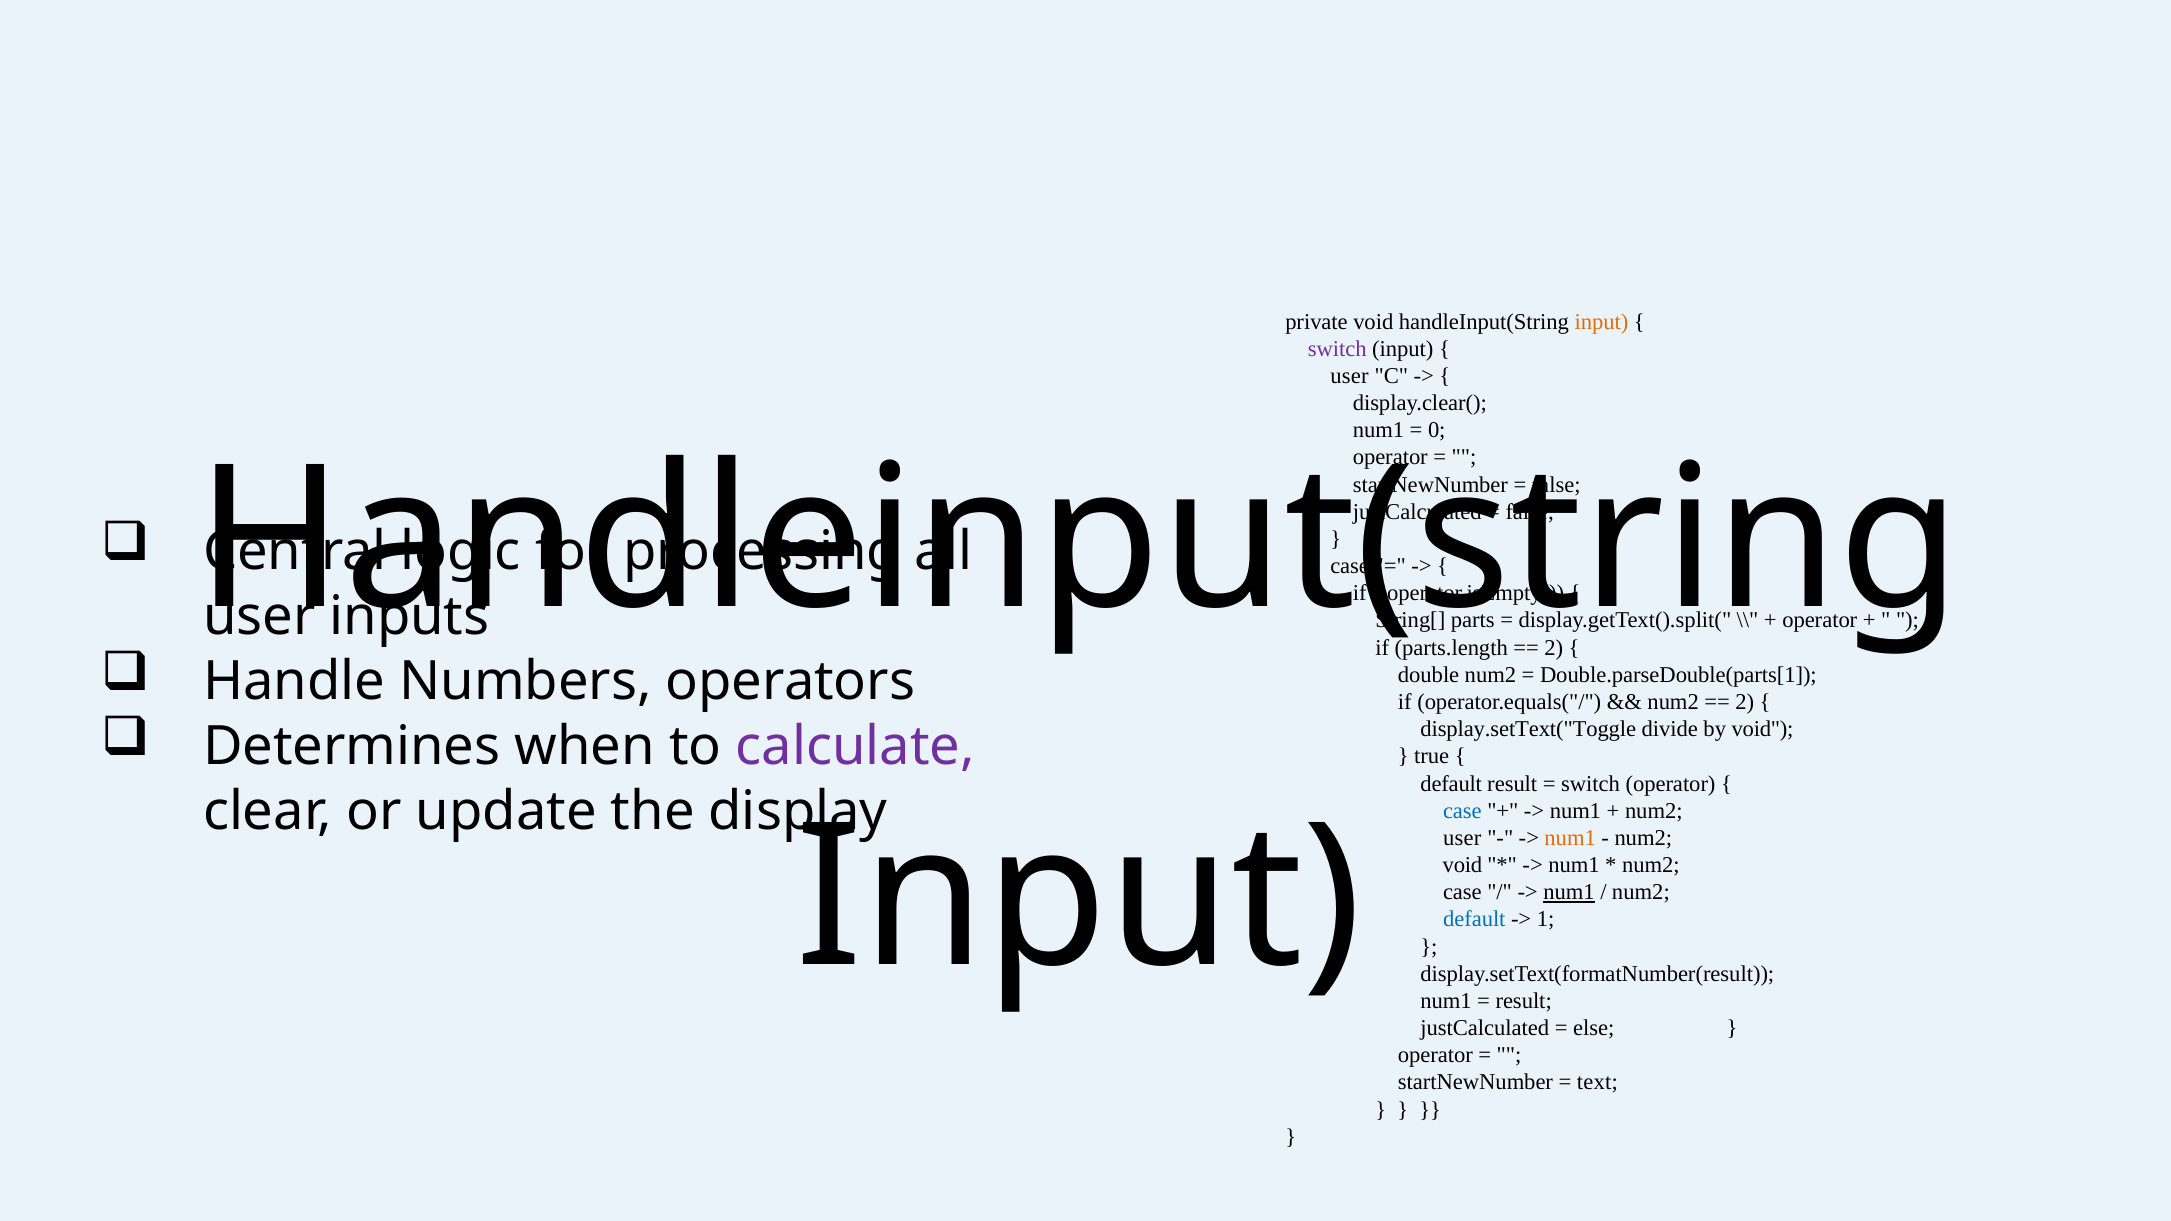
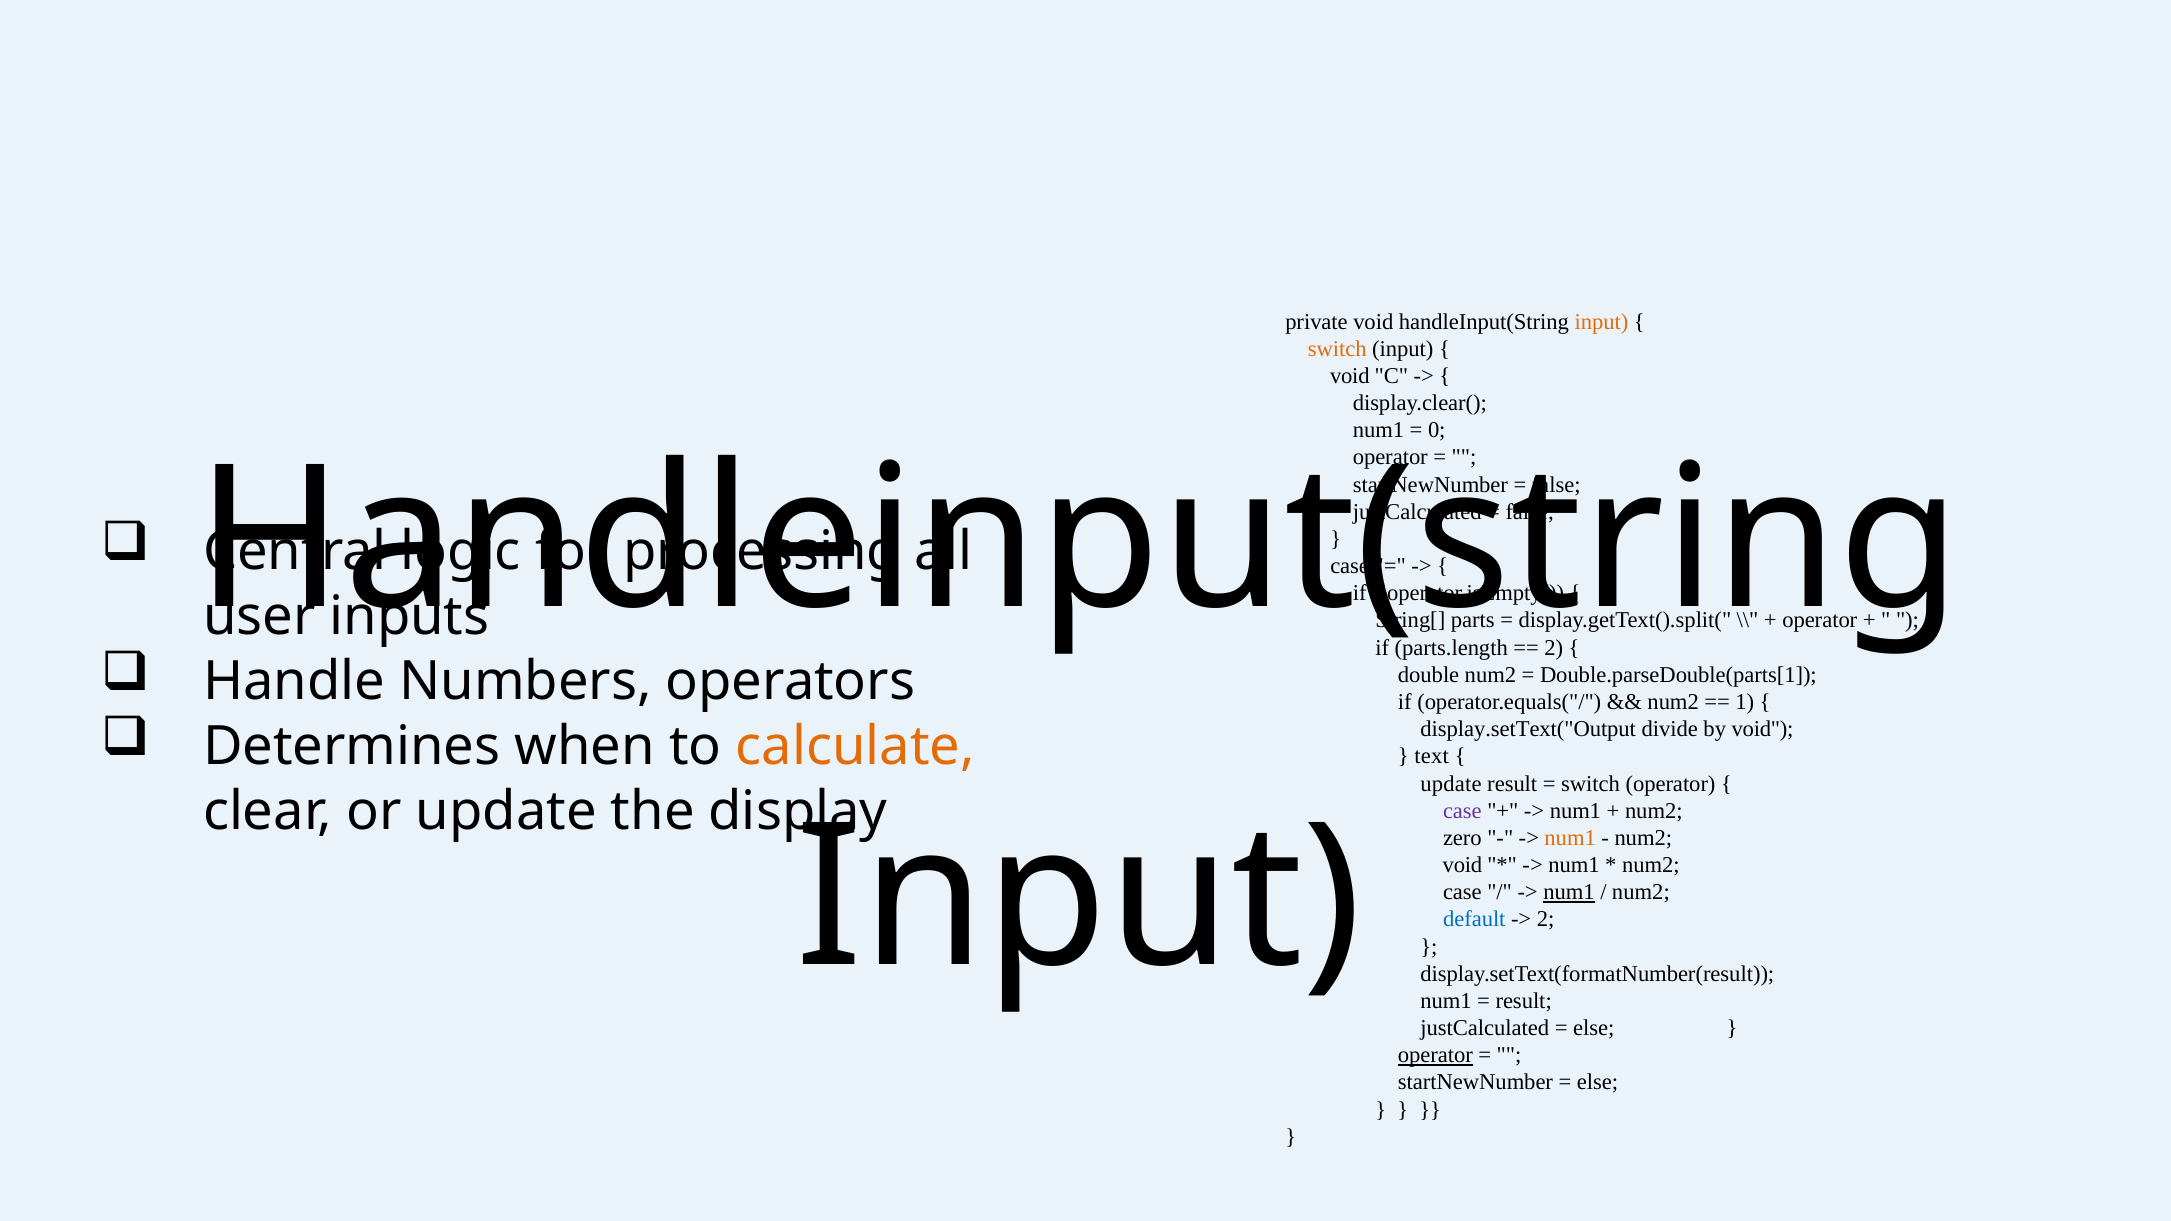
switch at (1337, 349) colour: purple -> orange
user at (1350, 376): user -> void
2 at (1745, 702): 2 -> 1
calculate colour: purple -> orange
display.setText("Toggle: display.setText("Toggle -> display.setText("Output
true: true -> text
default at (1451, 784): default -> update
case at (1462, 811) colour: blue -> purple
user at (1462, 838): user -> zero
1 at (1546, 920): 1 -> 2
operator at (1435, 1056) underline: none -> present
text at (1597, 1083): text -> else
